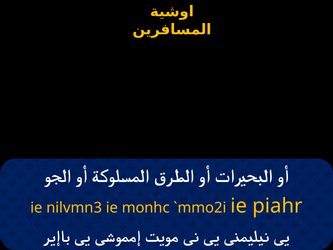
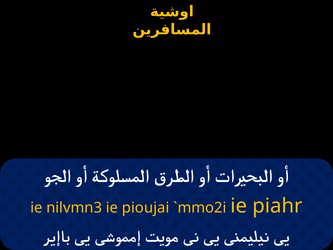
monhc: monhc -> pioujai
